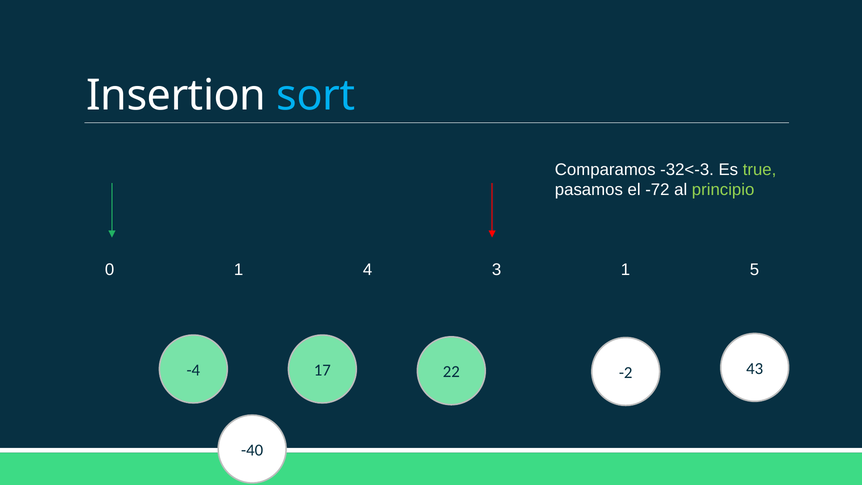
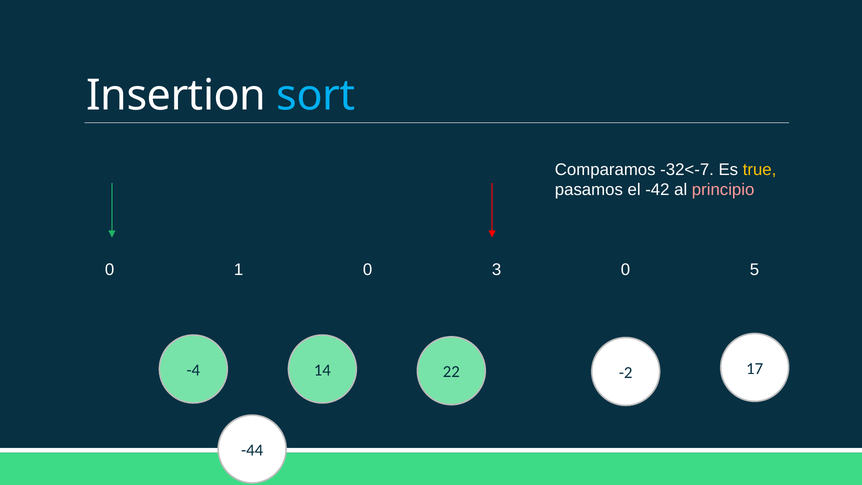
-32<-3: -32<-3 -> -32<-7
true colour: light green -> yellow
-72: -72 -> -42
principio colour: light green -> pink
1 4: 4 -> 0
3 1: 1 -> 0
17: 17 -> 14
43: 43 -> 17
-40: -40 -> -44
